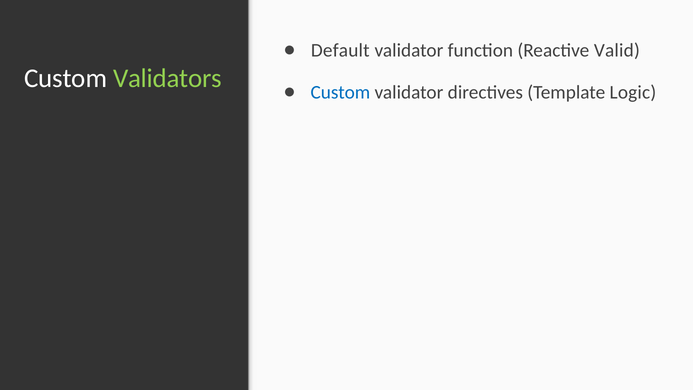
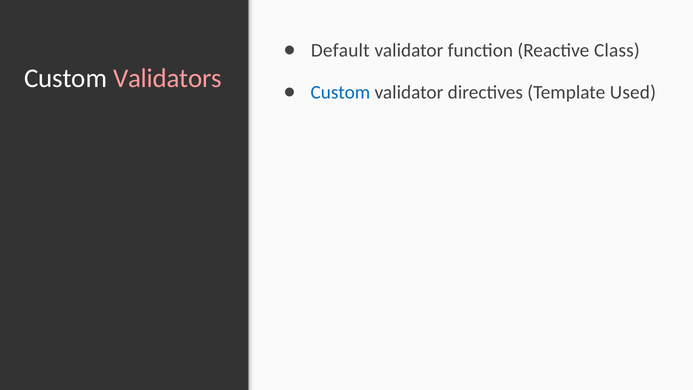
Valid: Valid -> Class
Validators colour: light green -> pink
Logic: Logic -> Used
